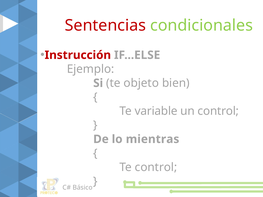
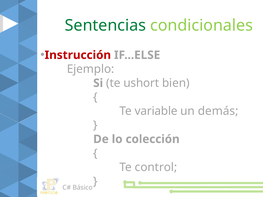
Sentencias colour: red -> green
objeto: objeto -> ushort
un control: control -> demás
mientras: mientras -> colección
